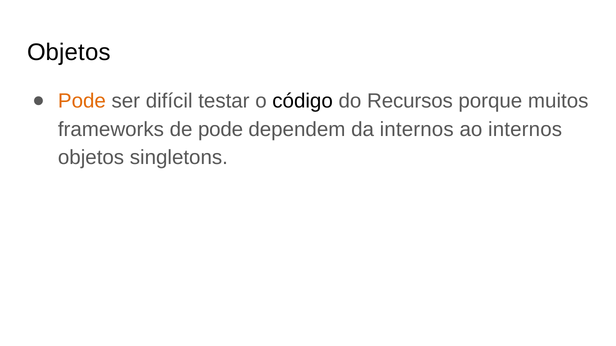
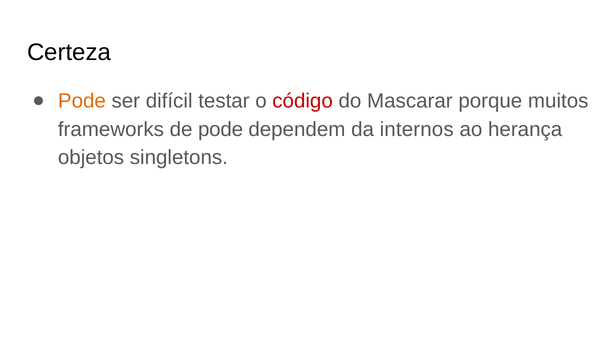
Objetos at (69, 52): Objetos -> Certeza
código colour: black -> red
Recursos: Recursos -> Mascarar
ao internos: internos -> herança
